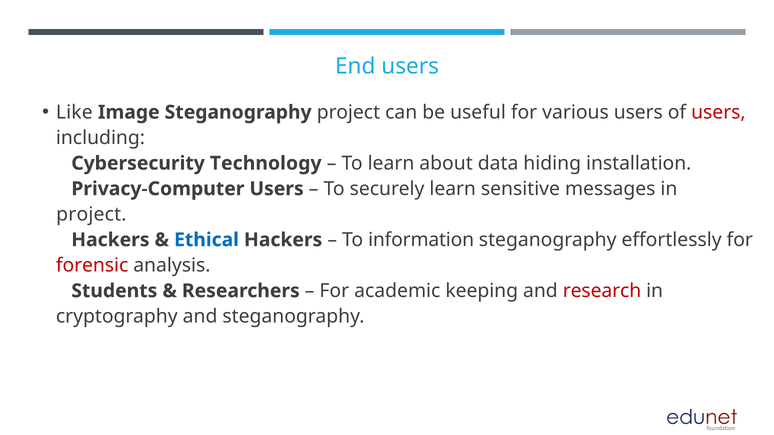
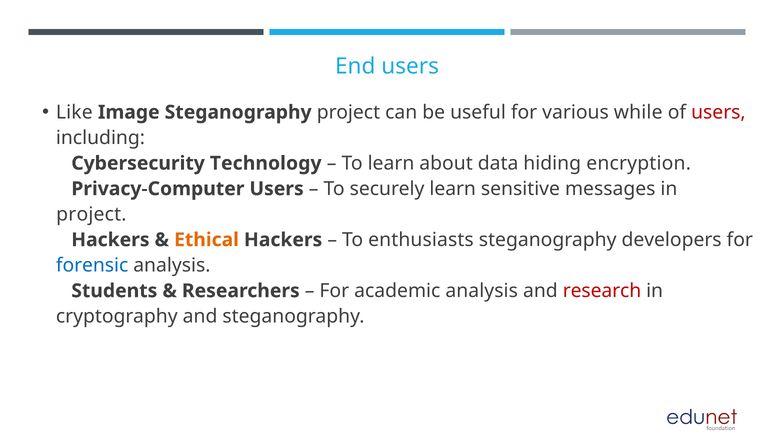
various users: users -> while
installation: installation -> encryption
Ethical colour: blue -> orange
information: information -> enthusiasts
effortlessly: effortlessly -> developers
forensic colour: red -> blue
academic keeping: keeping -> analysis
